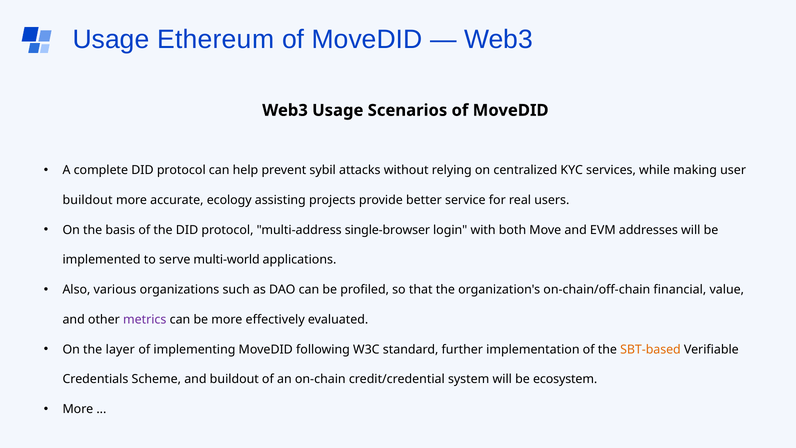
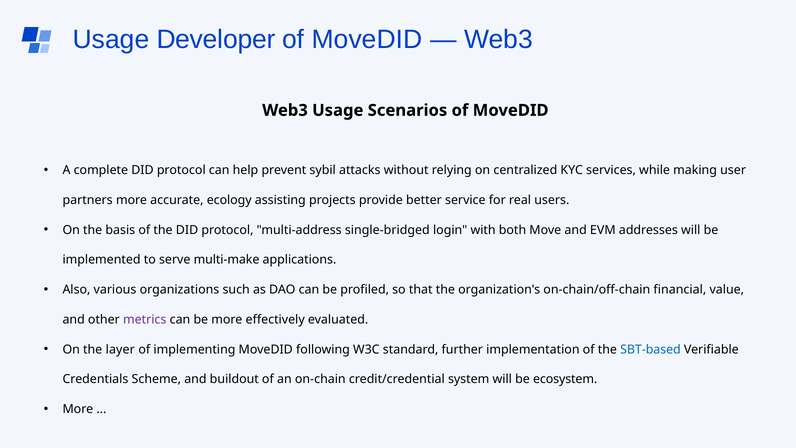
Ethereum: Ethereum -> Developer
buildout at (88, 200): buildout -> partners
single-browser: single-browser -> single-bridged
multi-world: multi-world -> multi-make
SBT-based colour: orange -> blue
